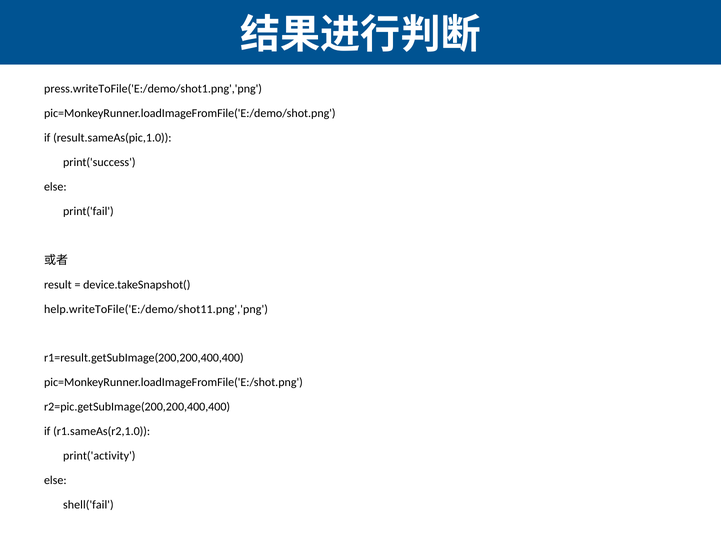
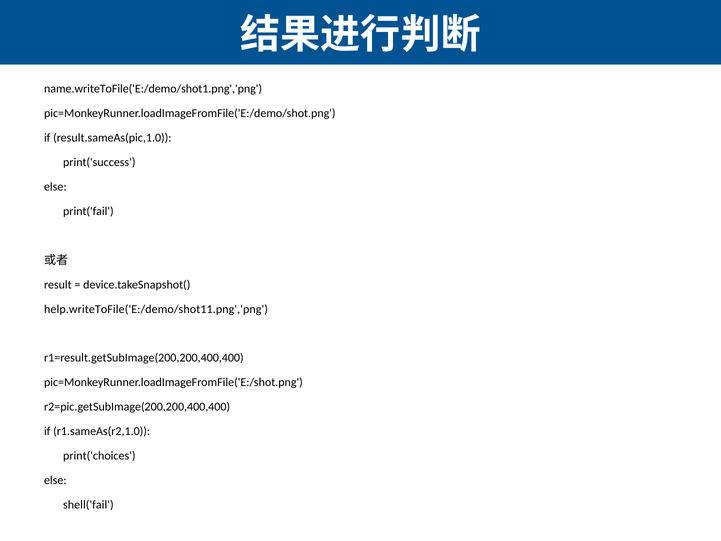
press.writeToFile('E:/demo/shot1.png','png: press.writeToFile('E:/demo/shot1.png','png -> name.writeToFile('E:/demo/shot1.png','png
print('activity: print('activity -> print('choices
